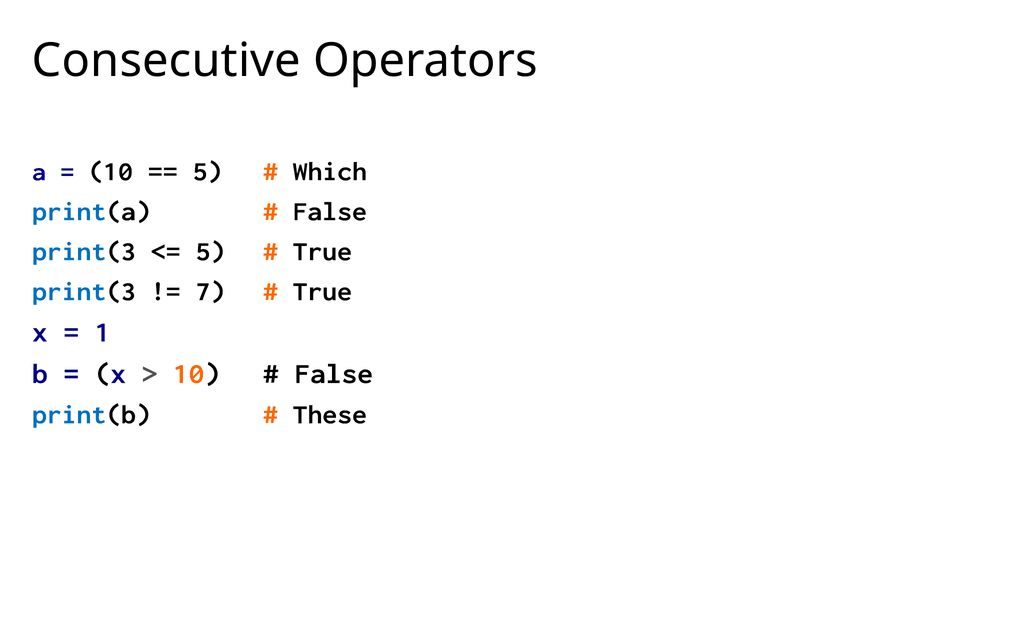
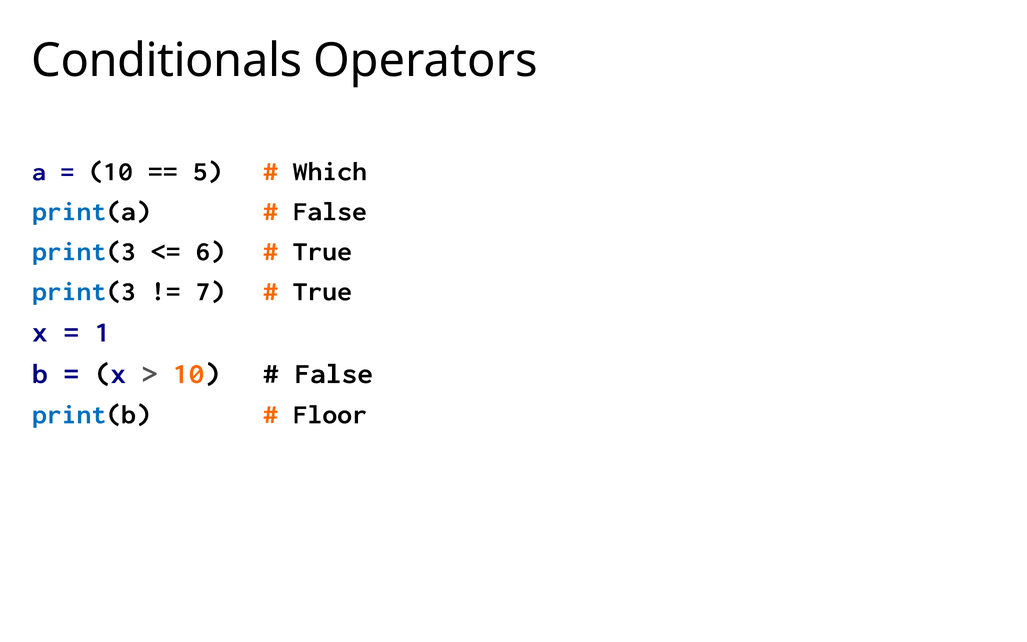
Consecutive: Consecutive -> Conditionals
5 at (210, 251): 5 -> 6
These: These -> Floor
